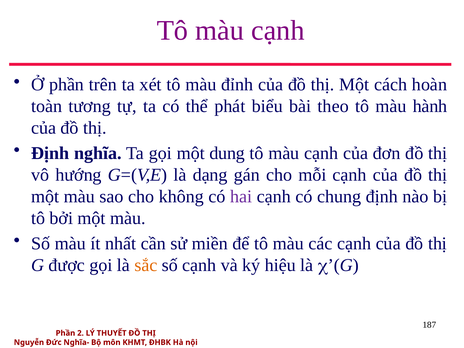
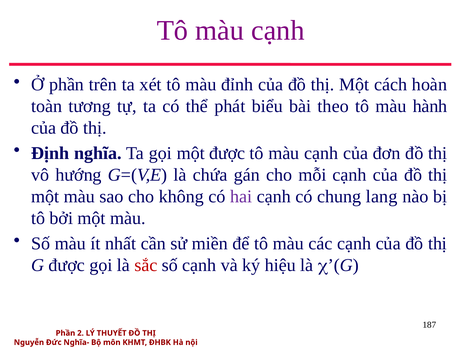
một dung: dung -> được
dạng: dạng -> chứa
chung định: định -> lang
sắc colour: orange -> red
